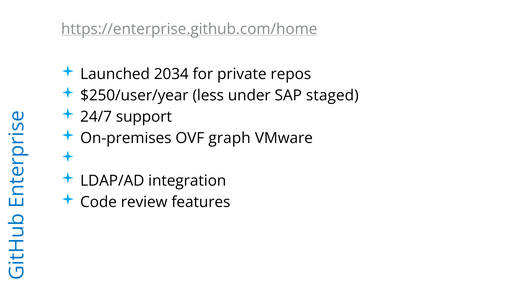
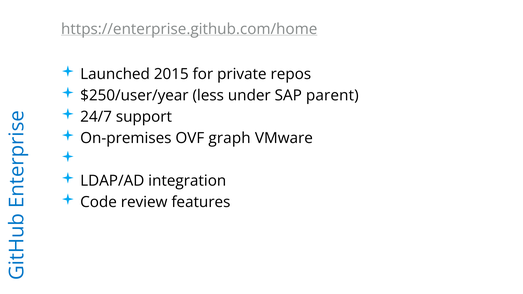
2034: 2034 -> 2015
staged: staged -> parent
